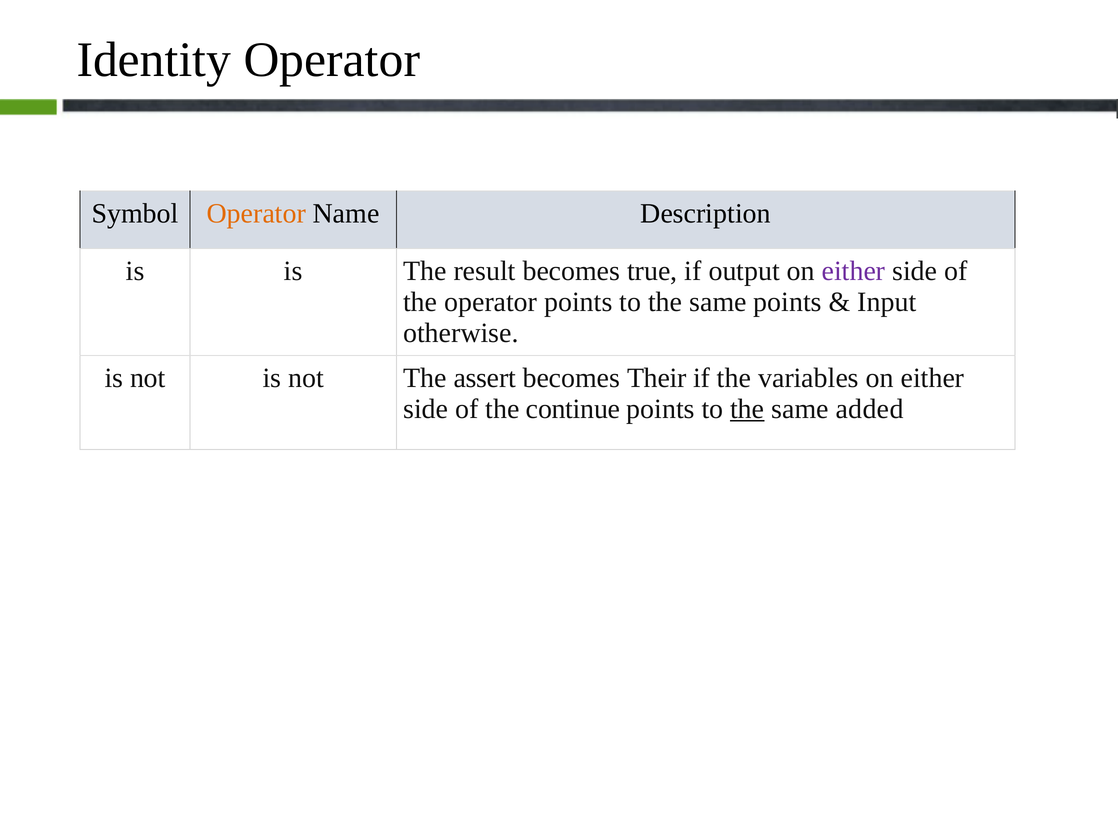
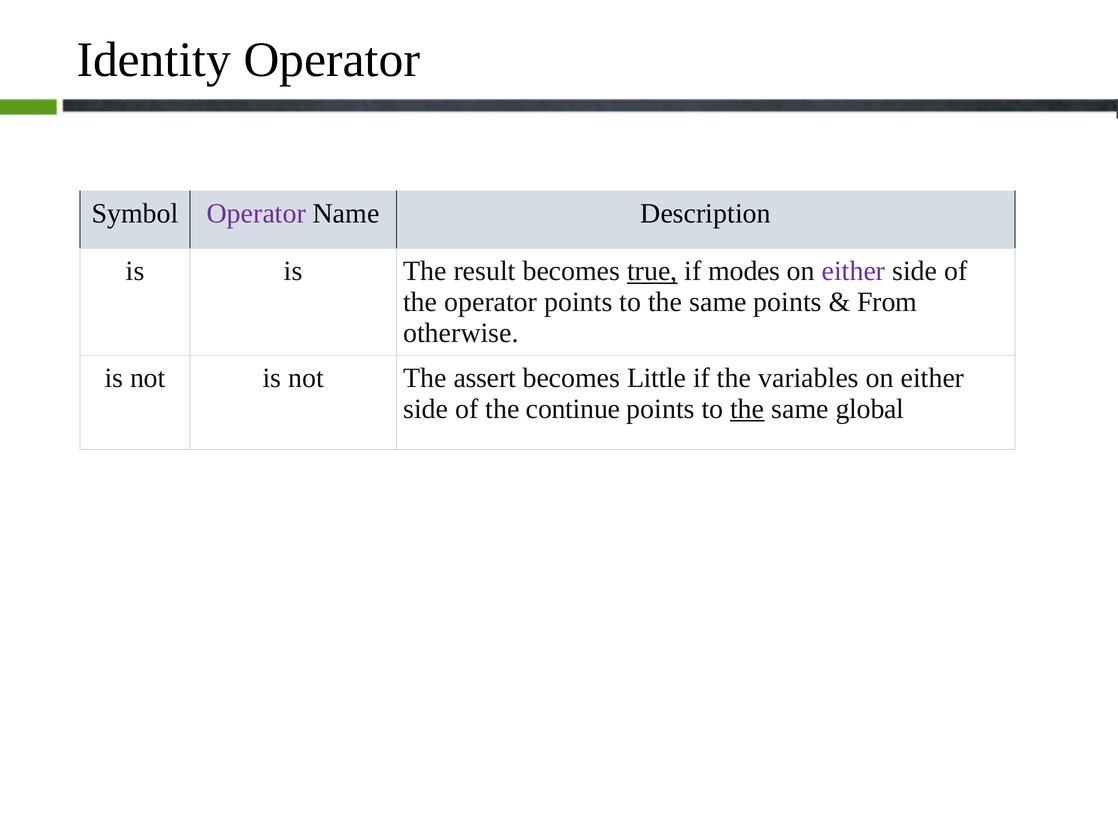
Operator at (256, 214) colour: orange -> purple
true underline: none -> present
output: output -> modes
Input: Input -> From
Their: Their -> Little
added: added -> global
